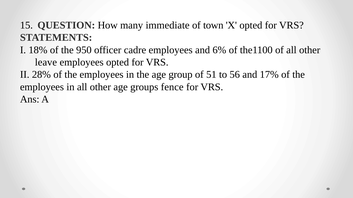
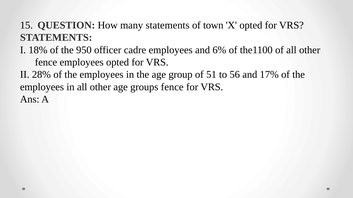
many immediate: immediate -> statements
leave at (46, 62): leave -> fence
